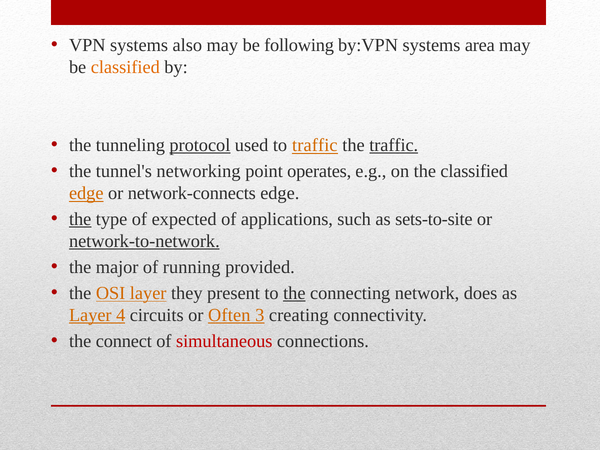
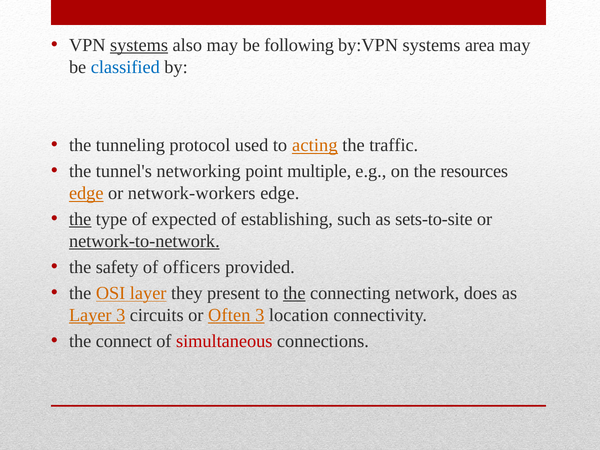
systems at (139, 45) underline: none -> present
classified at (125, 67) colour: orange -> blue
protocol underline: present -> none
to traffic: traffic -> acting
traffic at (394, 145) underline: present -> none
operates: operates -> multiple
the classified: classified -> resources
network-connects: network-connects -> network-workers
applications: applications -> establishing
major: major -> safety
running: running -> officers
Layer 4: 4 -> 3
creating: creating -> location
